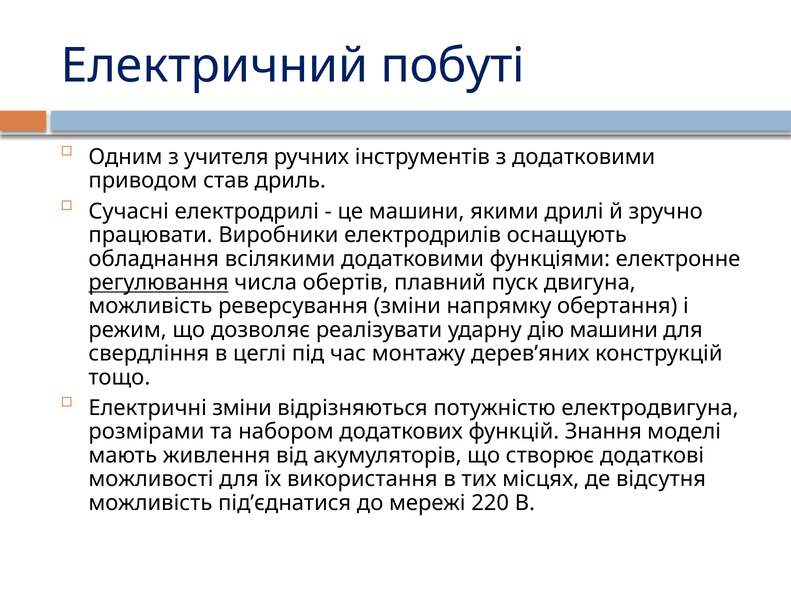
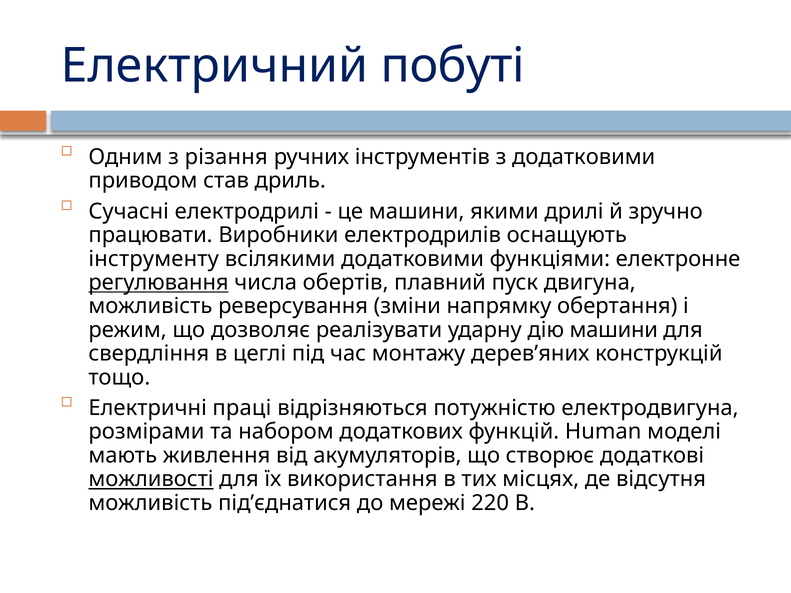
учителя: учителя -> різання
обладнання: обладнання -> інструменту
Електричні зміни: зміни -> праці
Знання: Знання -> Human
можливості underline: none -> present
